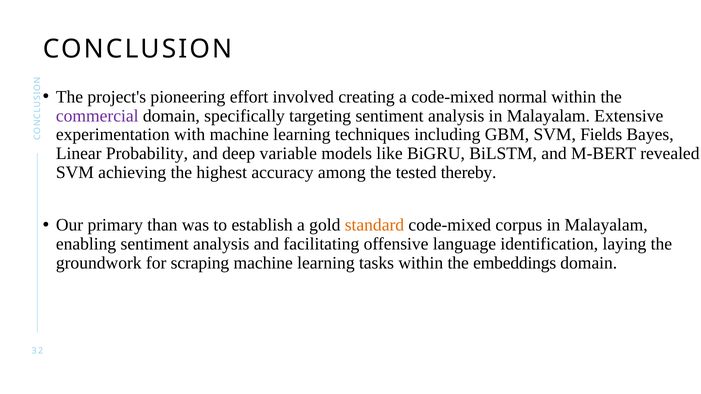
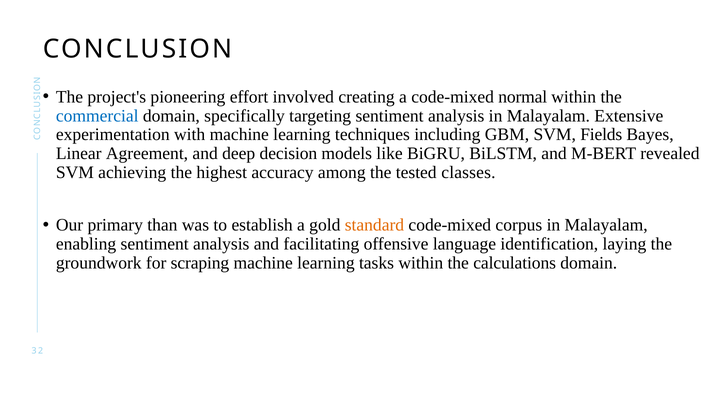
commercial colour: purple -> blue
Probability: Probability -> Agreement
variable: variable -> decision
thereby: thereby -> classes
embeddings: embeddings -> calculations
